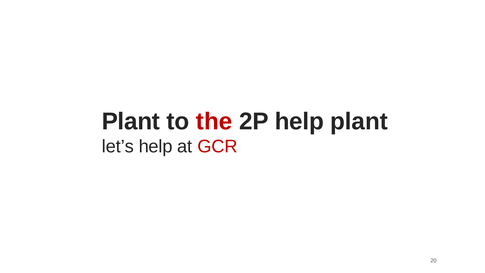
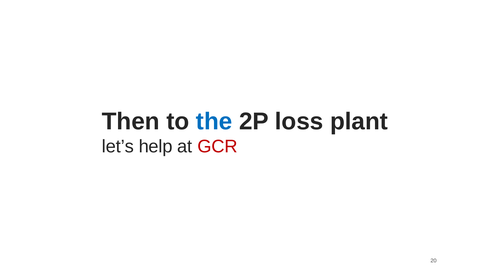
Plant at (131, 121): Plant -> Then
the colour: red -> blue
2P help: help -> loss
